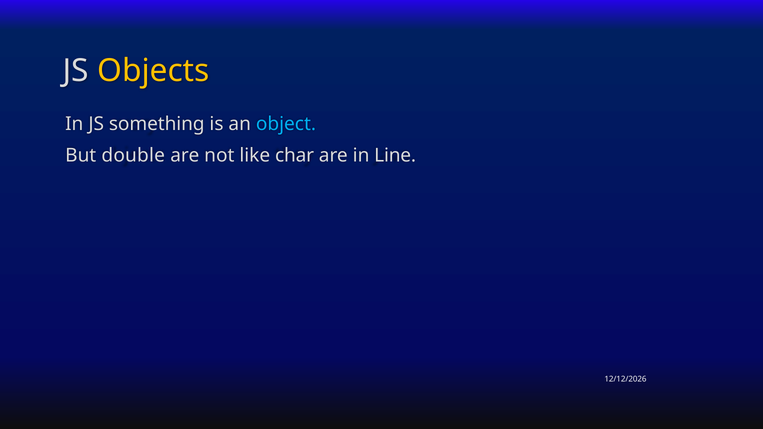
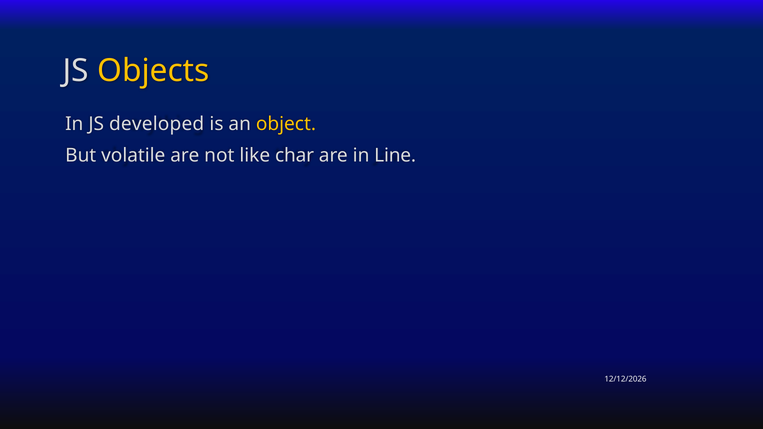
something: something -> developed
object colour: light blue -> yellow
double: double -> volatile
